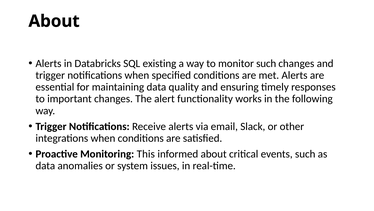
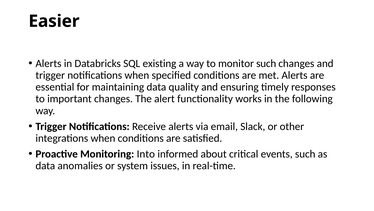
About at (54, 21): About -> Easier
This: This -> Into
